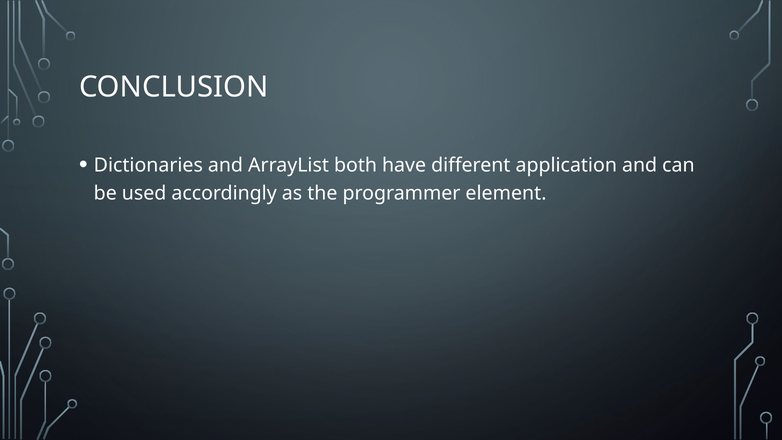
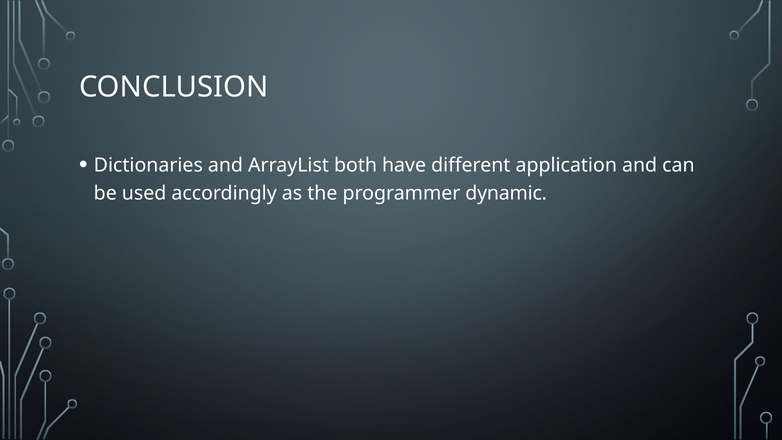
element: element -> dynamic
